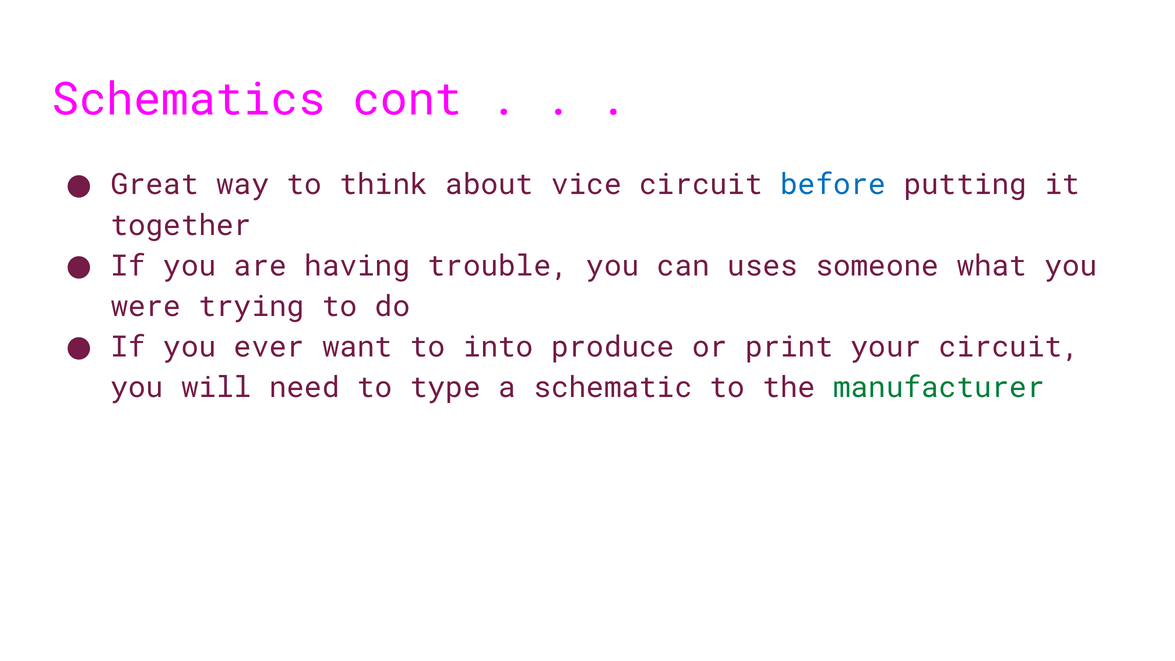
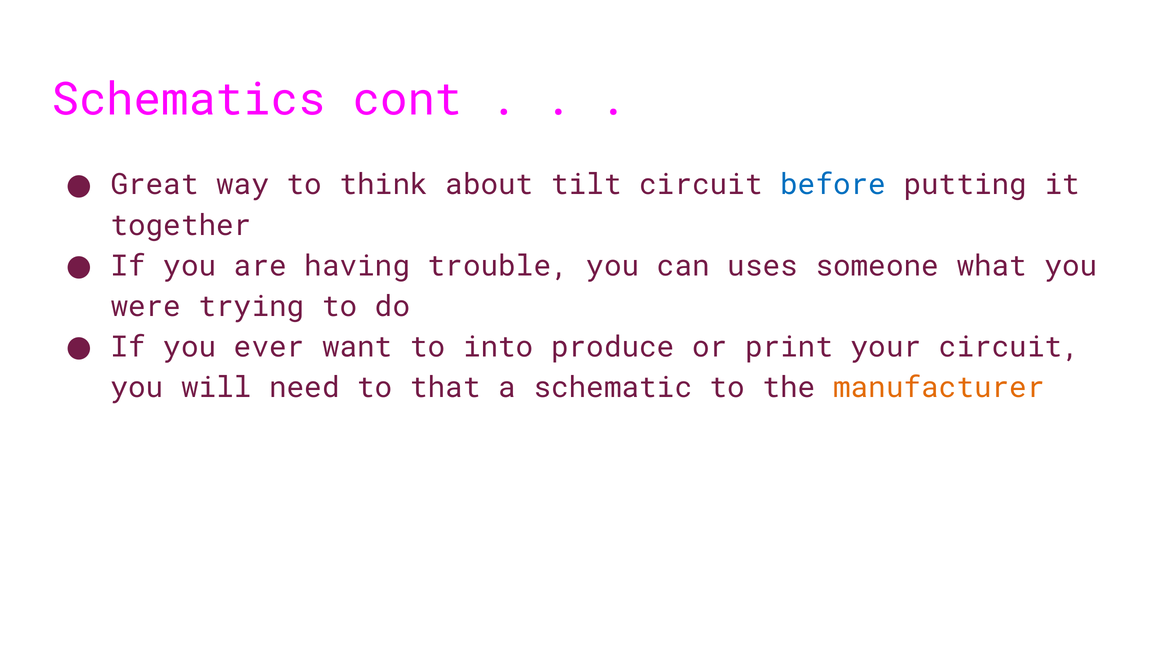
vice: vice -> tilt
type: type -> that
manufacturer colour: green -> orange
